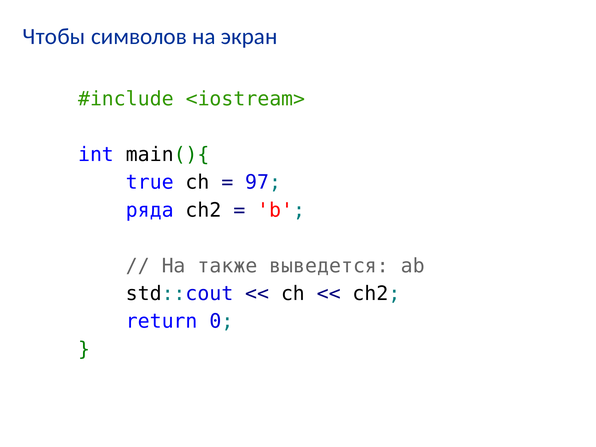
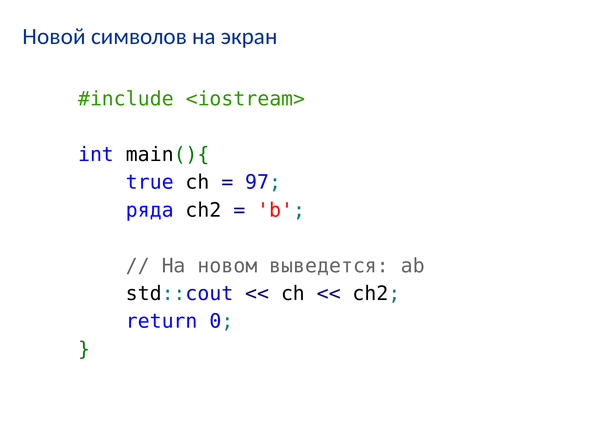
Чтобы: Чтобы -> Новой
также: также -> новом
